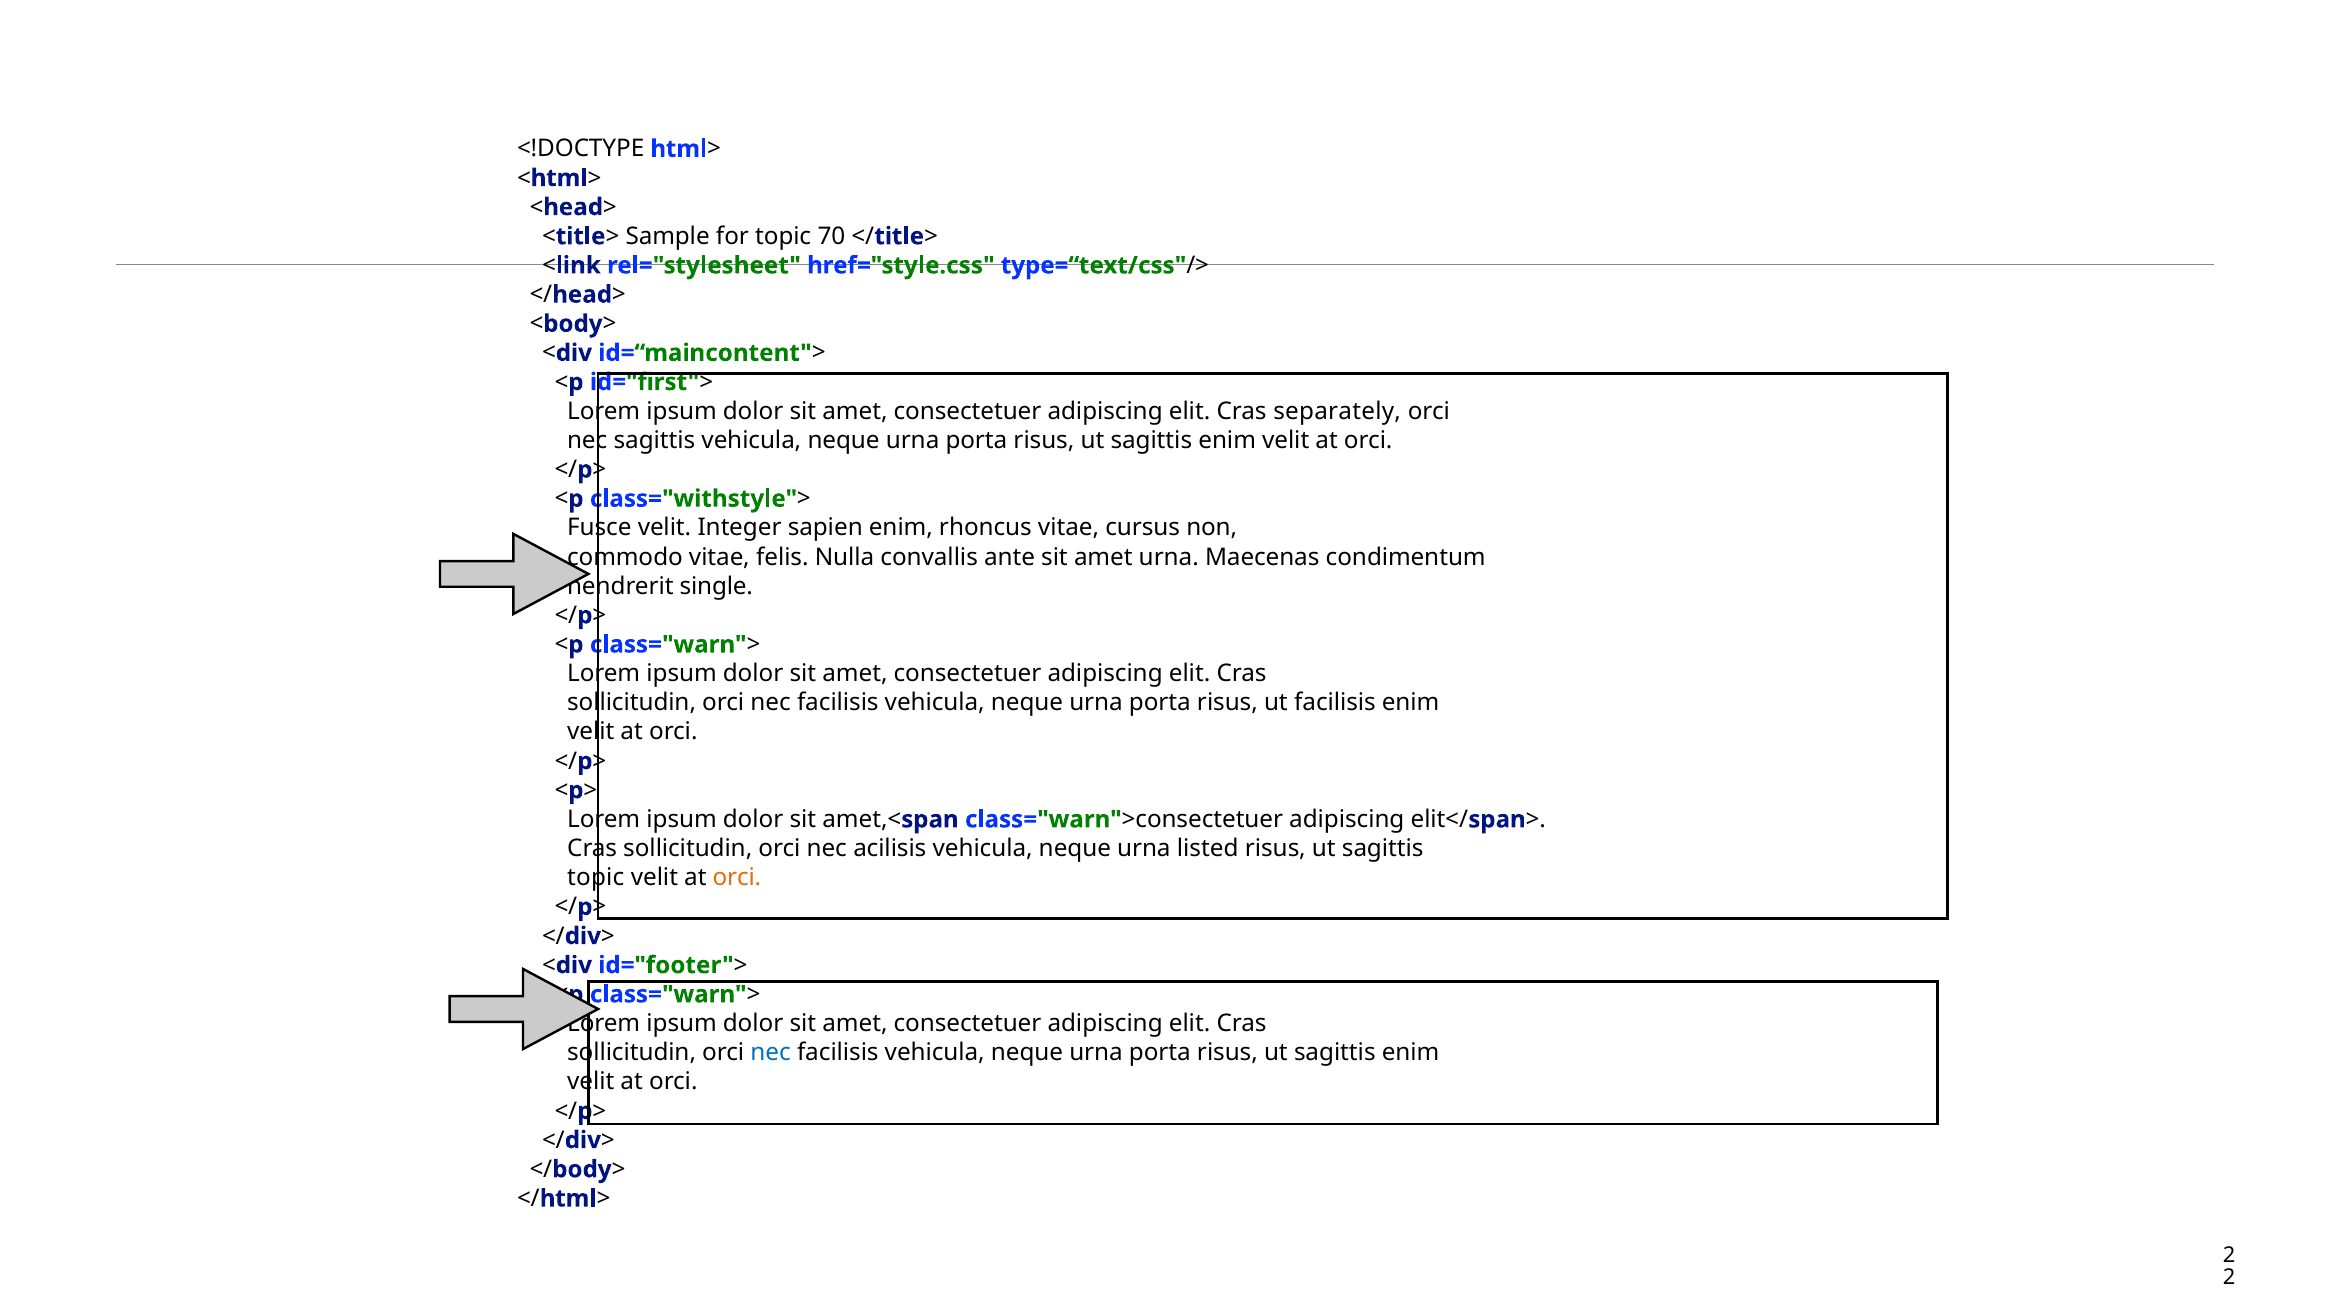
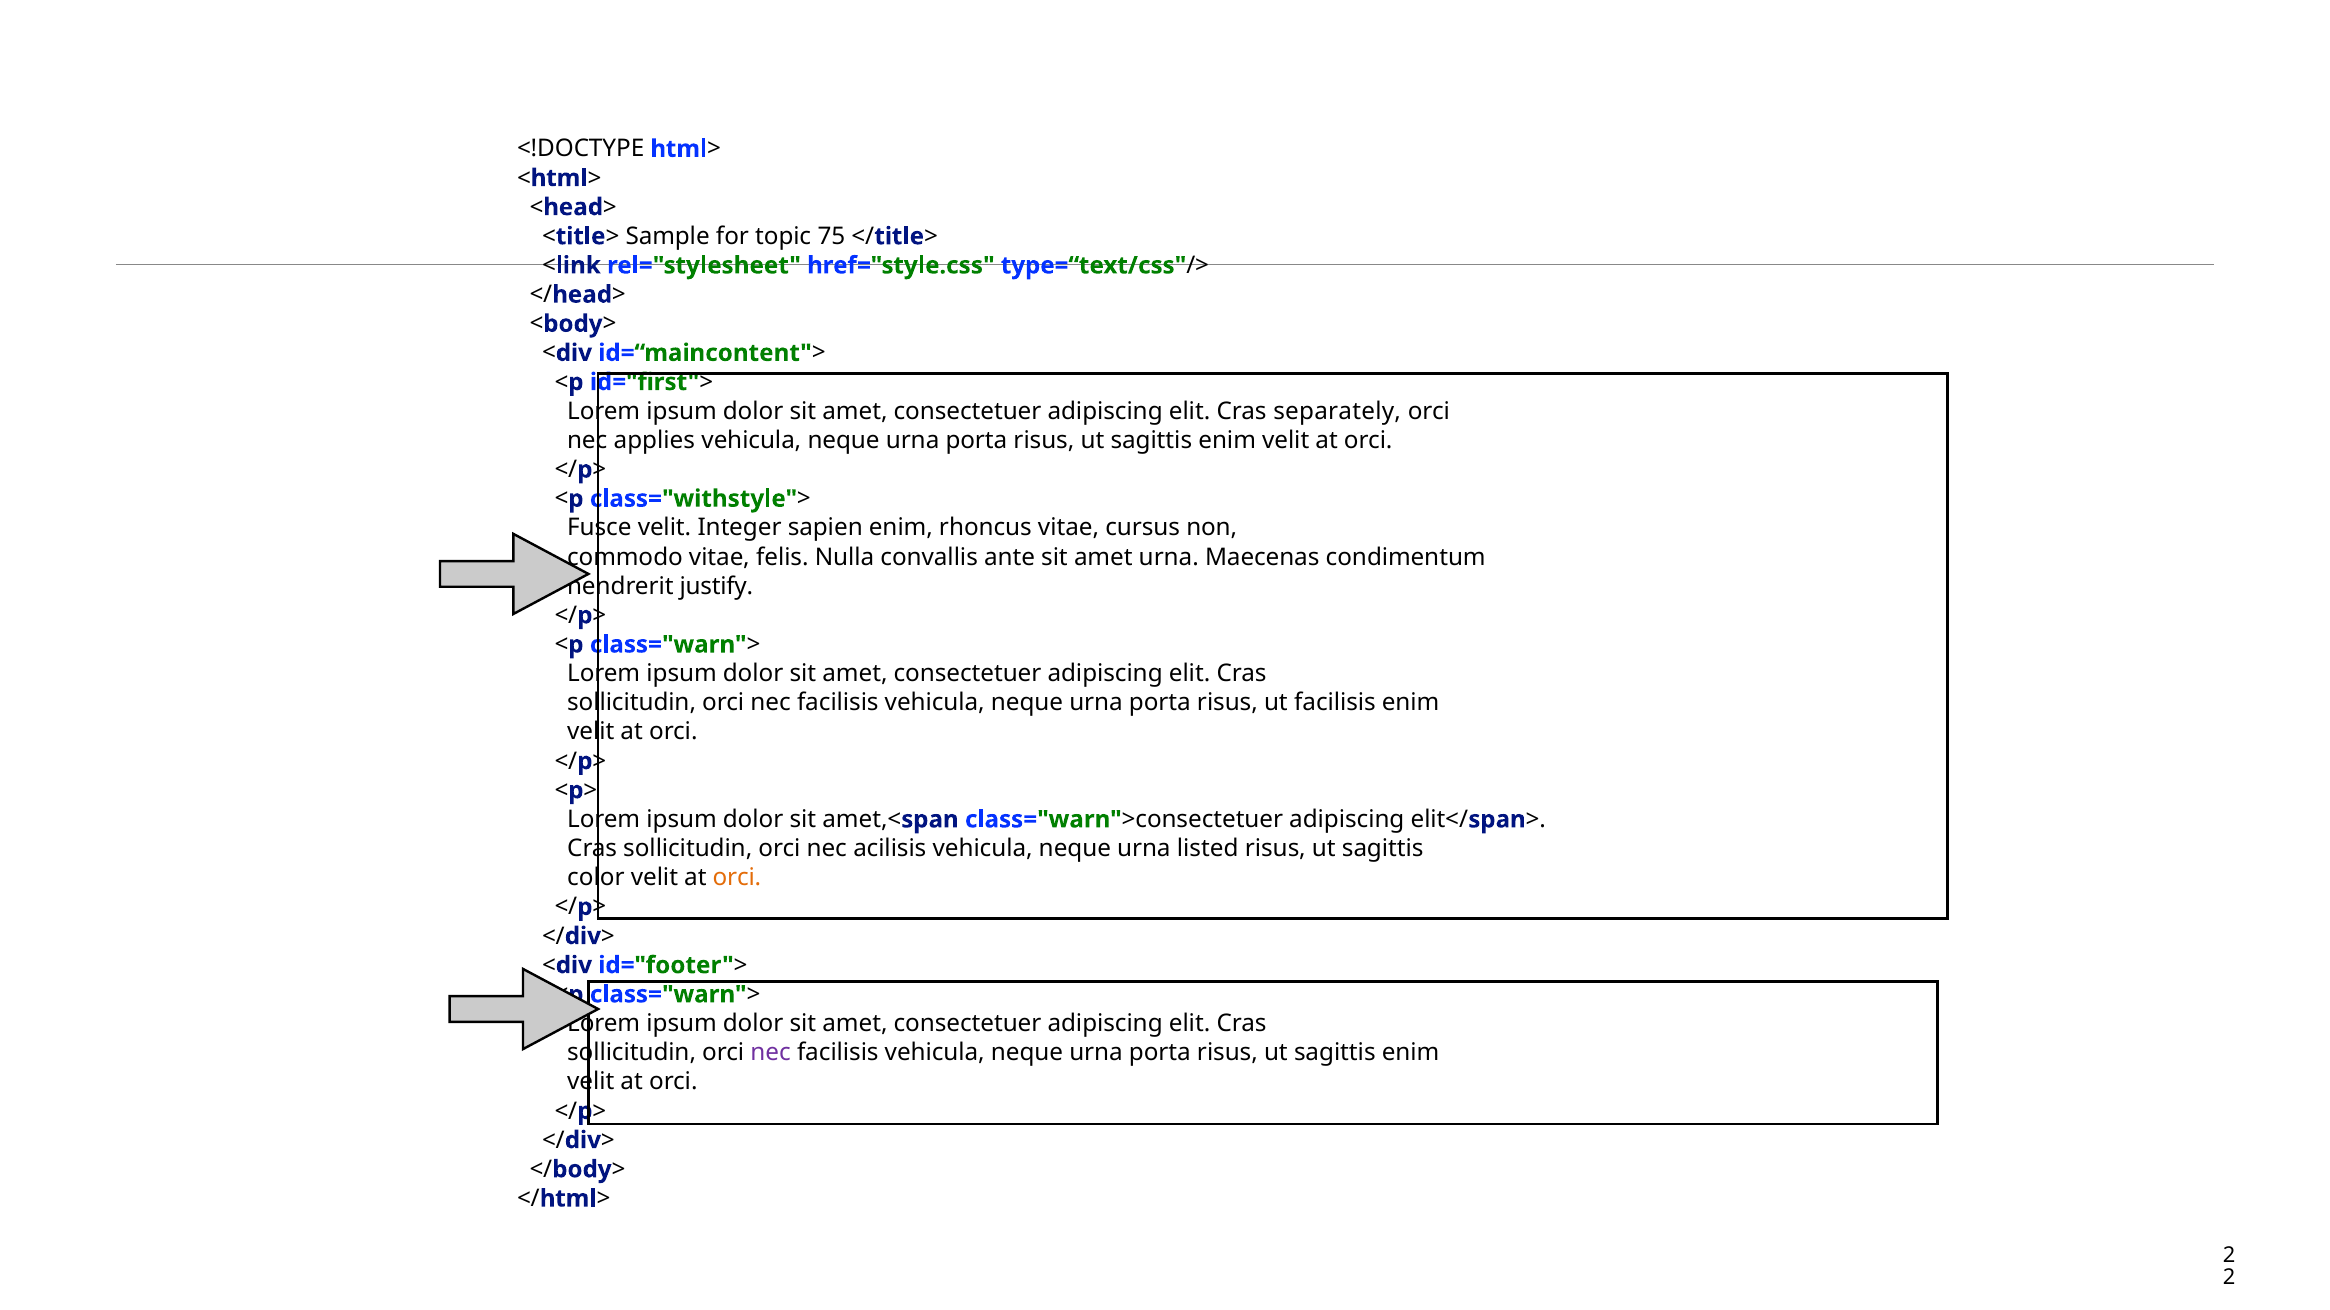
70: 70 -> 75
nec sagittis: sagittis -> applies
single: single -> justify
topic at (596, 878): topic -> color
nec at (771, 1053) colour: blue -> purple
